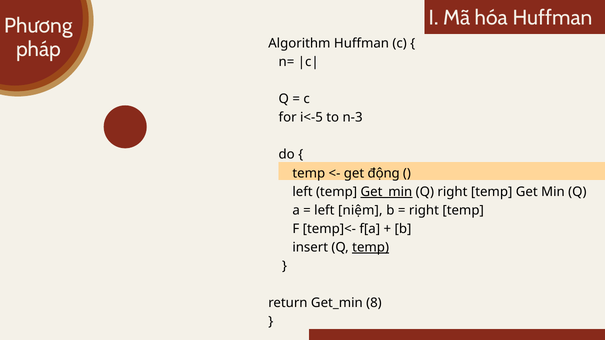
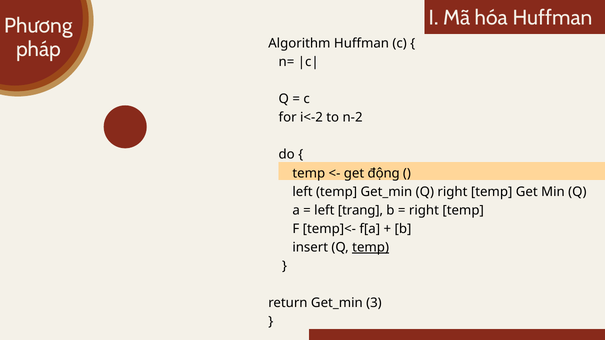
i<-5: i<-5 -> i<-2
n-3: n-3 -> n-2
Get_min at (386, 192) underline: present -> none
niệm: niệm -> trang
8: 8 -> 3
